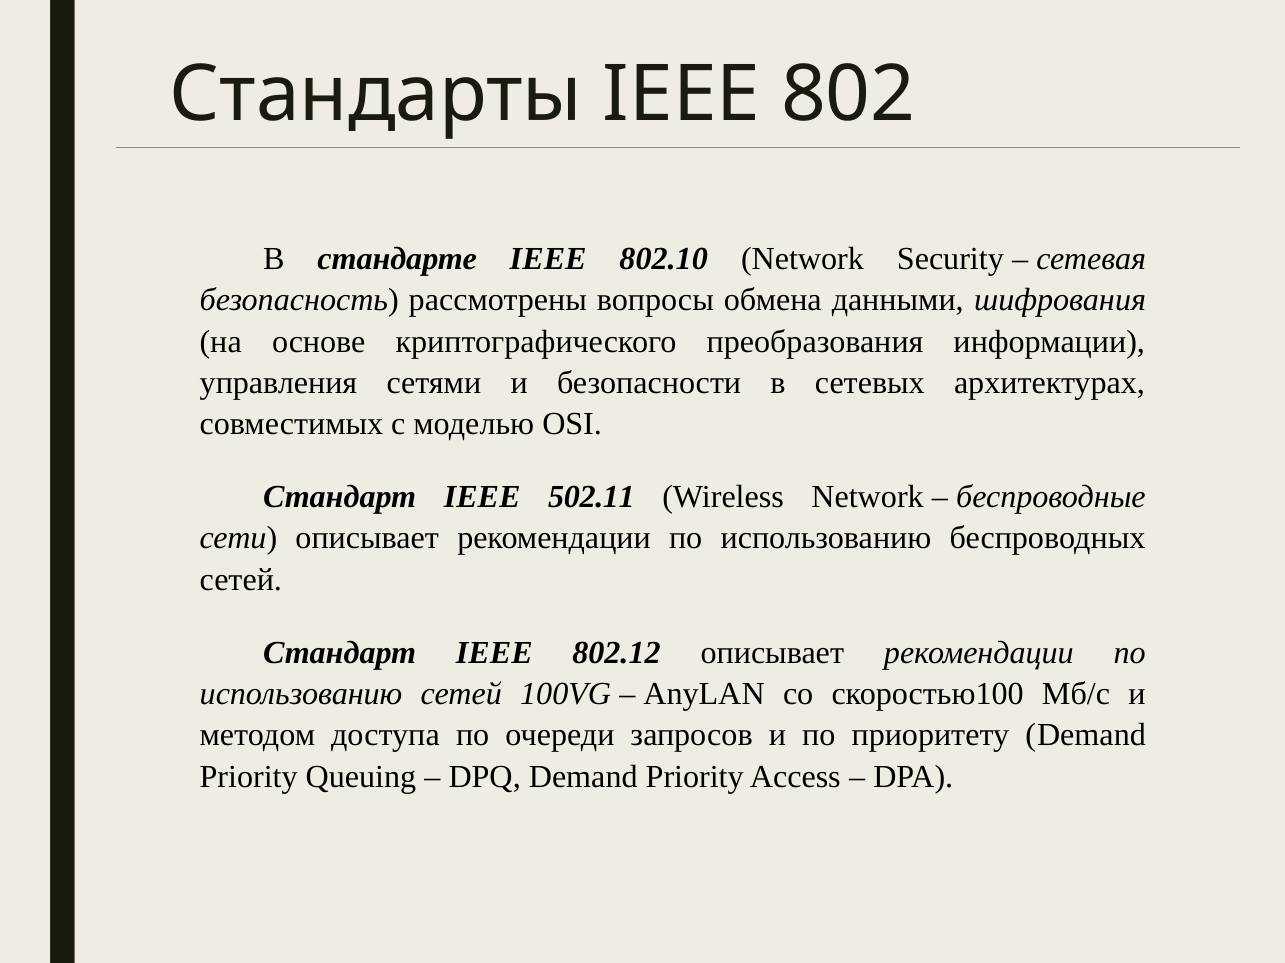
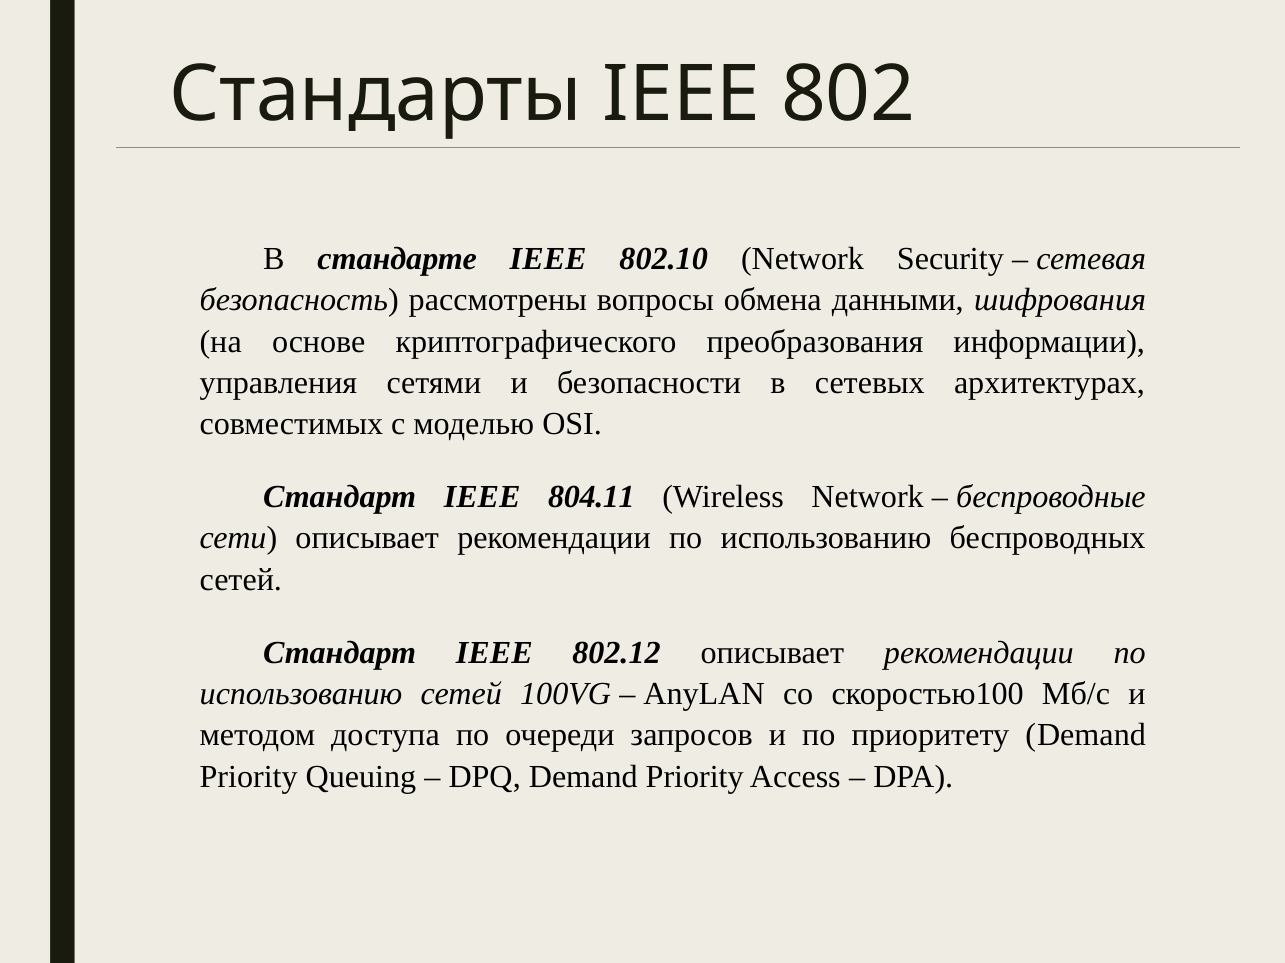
502.11: 502.11 -> 804.11
